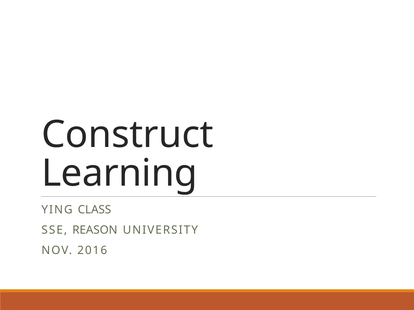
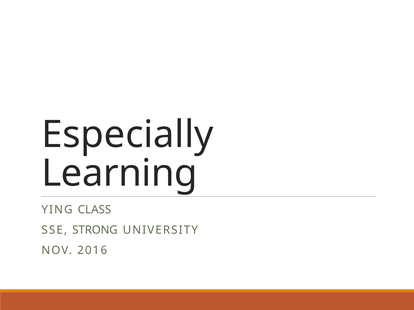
Construct: Construct -> Especially
REASON: REASON -> STRONG
